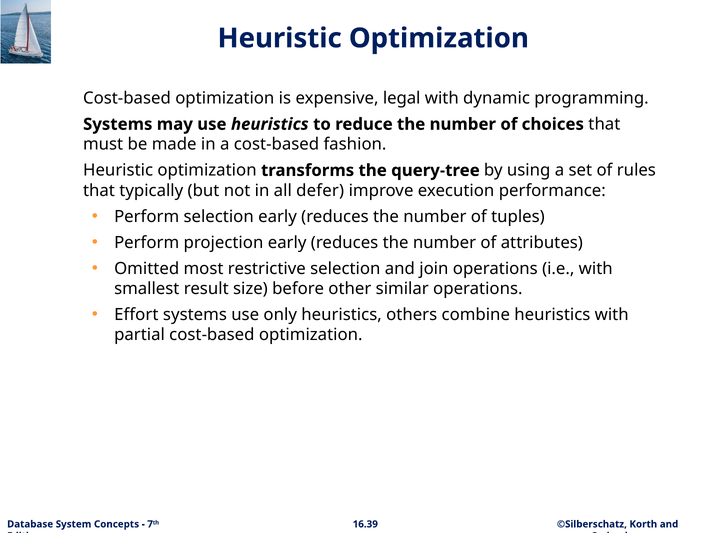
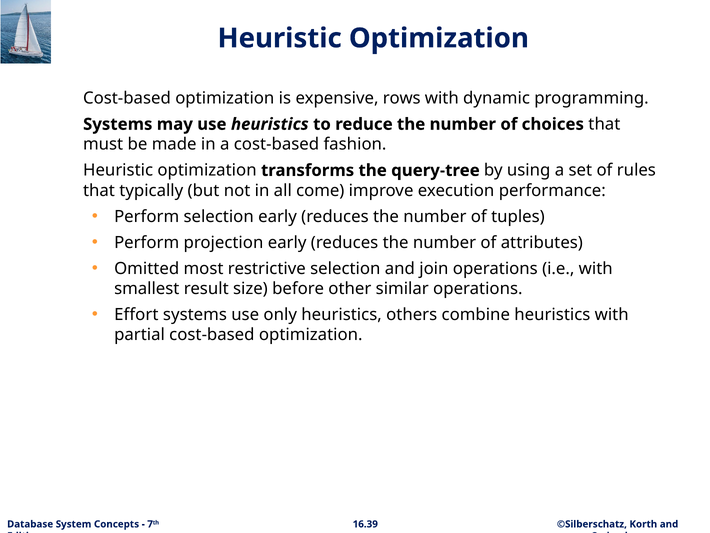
legal: legal -> rows
defer: defer -> come
